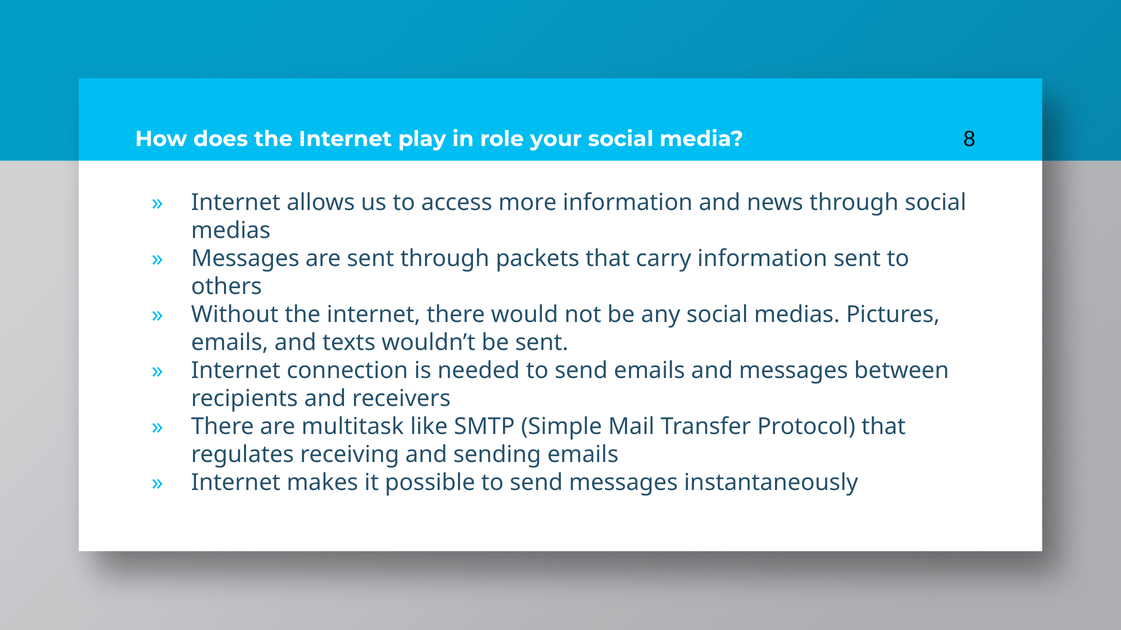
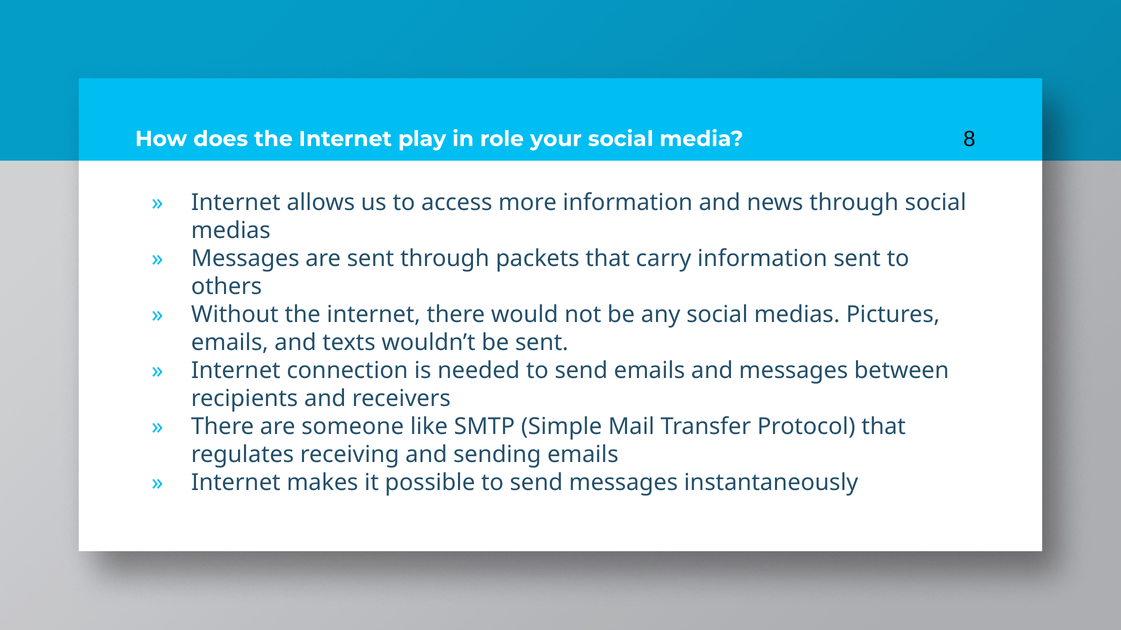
multitask: multitask -> someone
